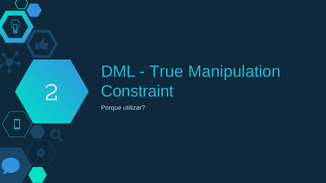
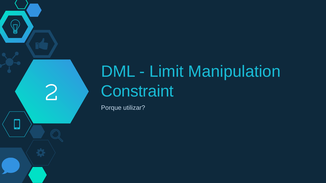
True: True -> Limit
